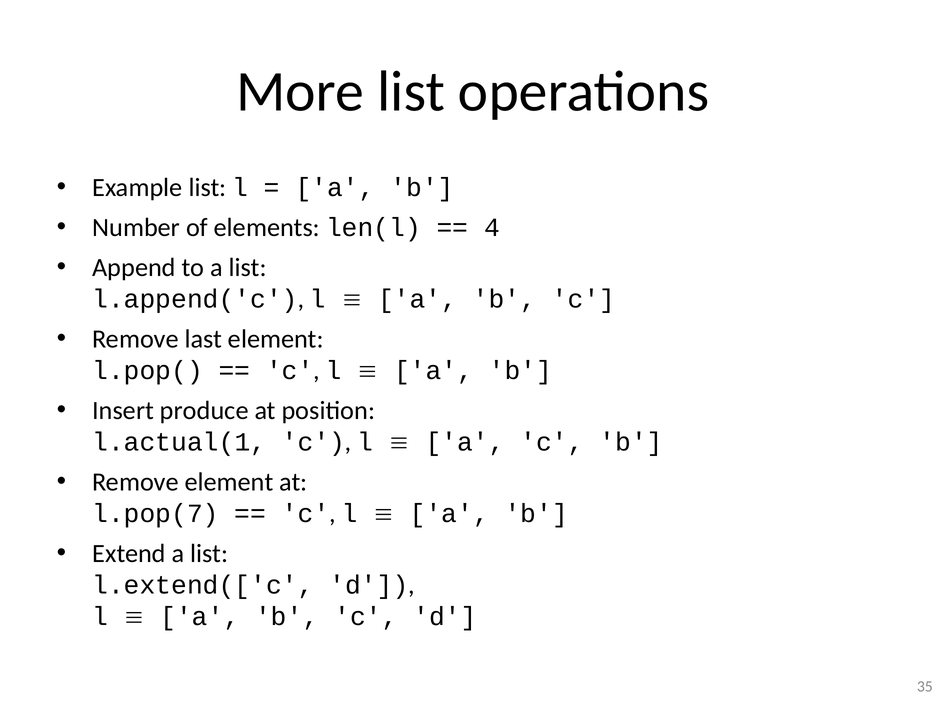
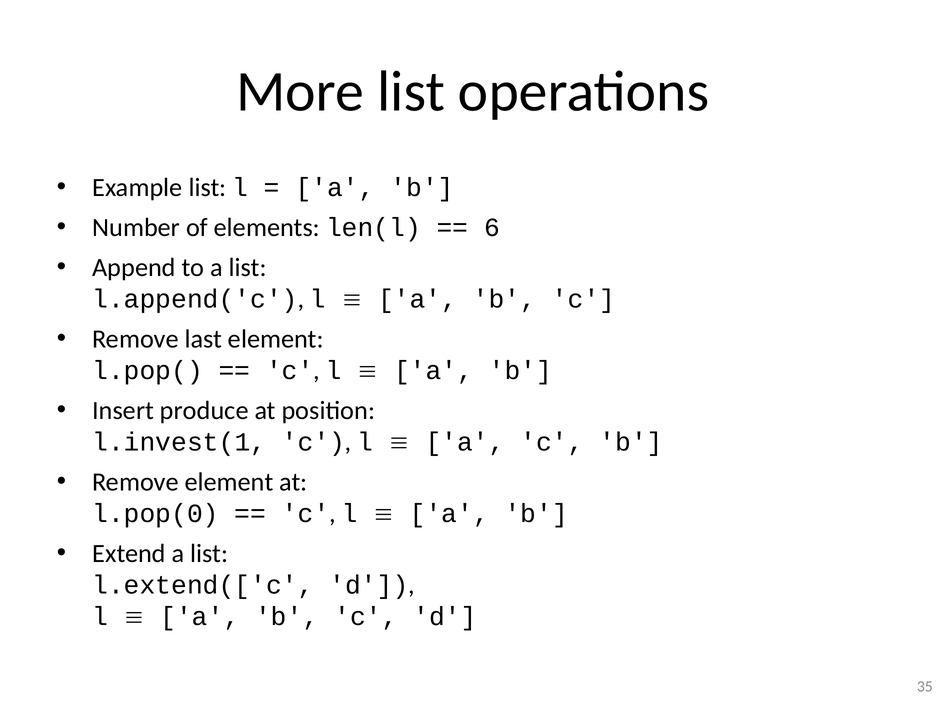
4: 4 -> 6
l.actual(1: l.actual(1 -> l.invest(1
l.pop(7: l.pop(7 -> l.pop(0
